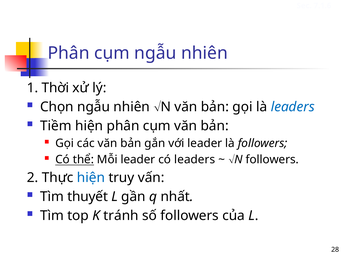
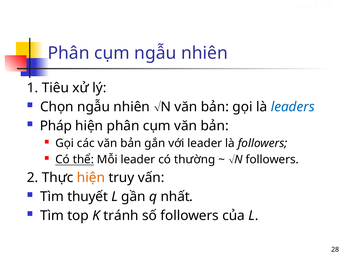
Thời: Thời -> Tiêu
Tiềm: Tiềm -> Pháp
có leaders: leaders -> thường
hiện at (91, 178) colour: blue -> orange
